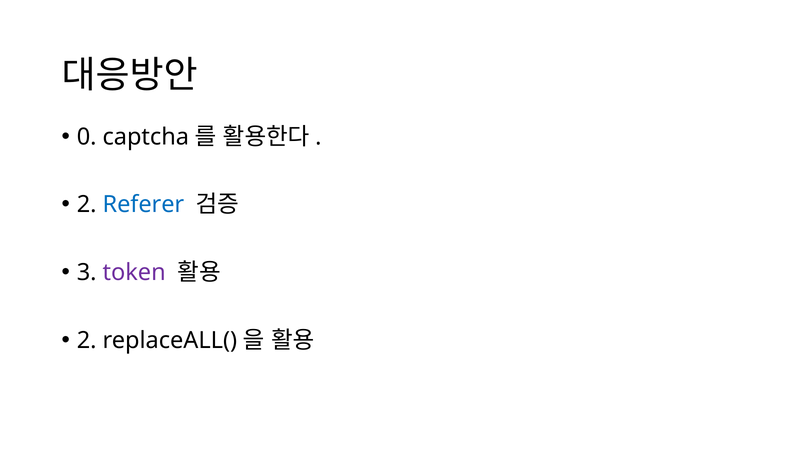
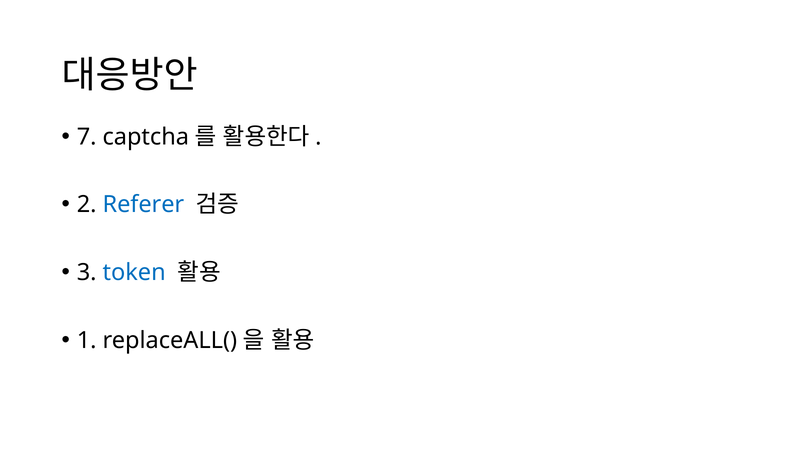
0: 0 -> 7
token colour: purple -> blue
2 at (87, 340): 2 -> 1
